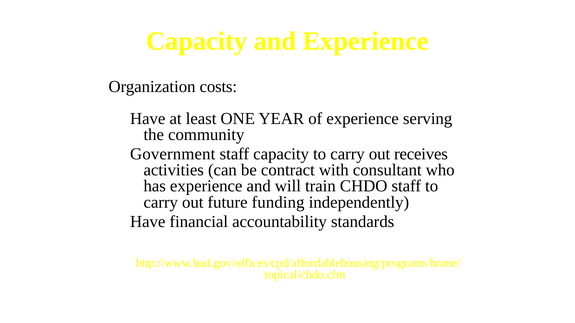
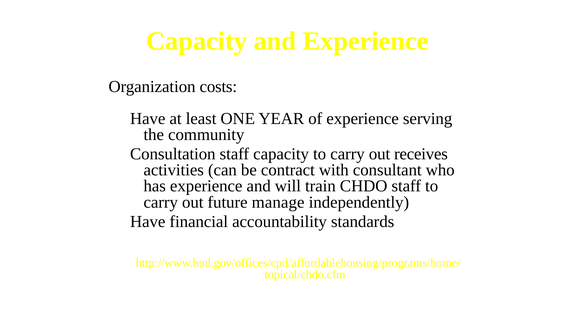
Government: Government -> Consultation
funding: funding -> manage
